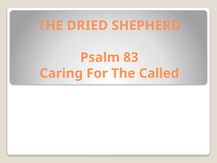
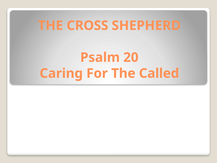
DRIED: DRIED -> CROSS
83: 83 -> 20
